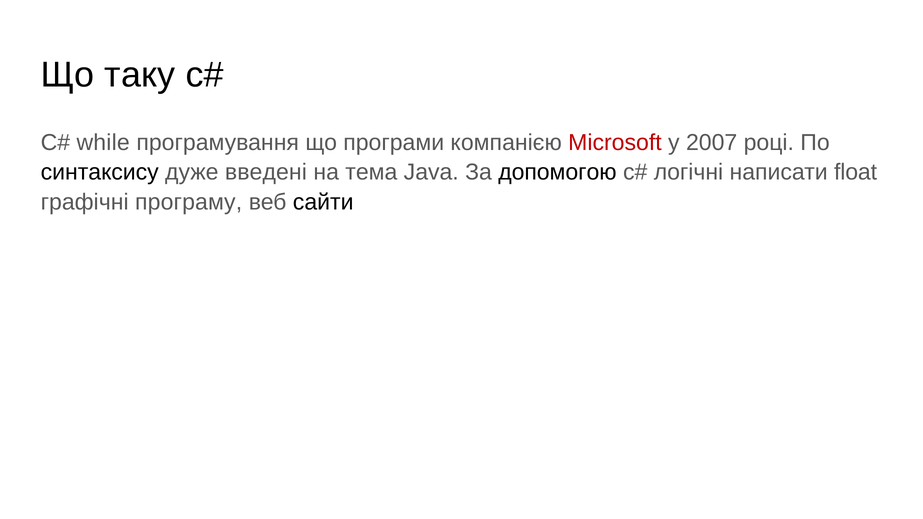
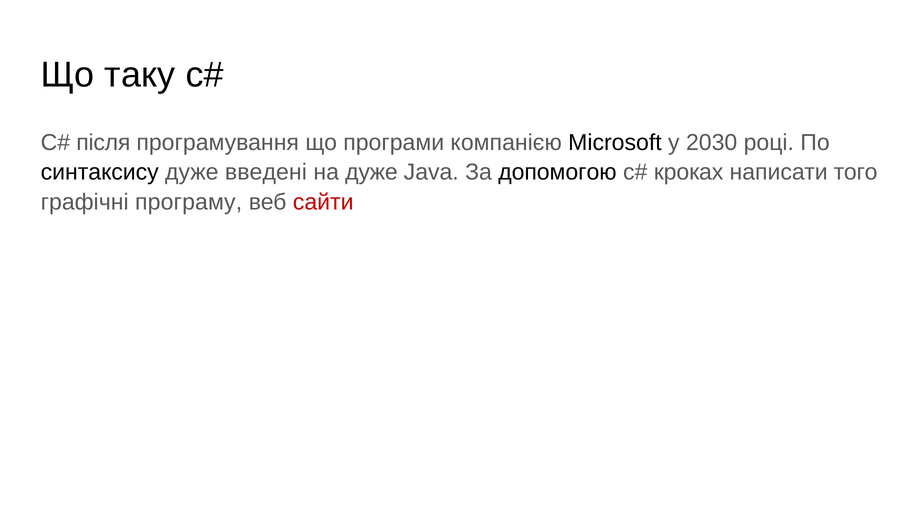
while: while -> після
Microsoft colour: red -> black
2007: 2007 -> 2030
на тема: тема -> дуже
логічні: логічні -> кроках
float: float -> того
сайти colour: black -> red
